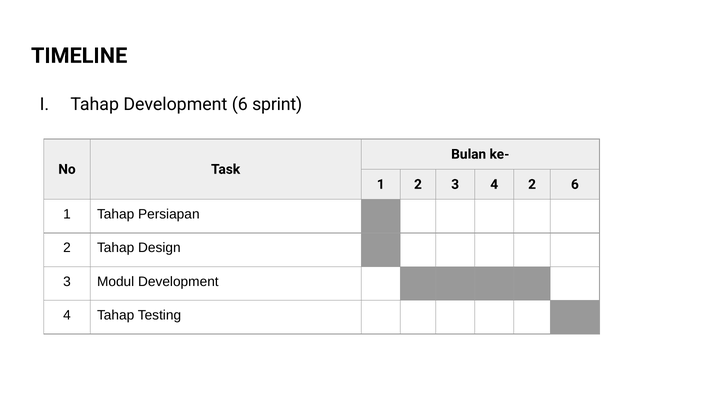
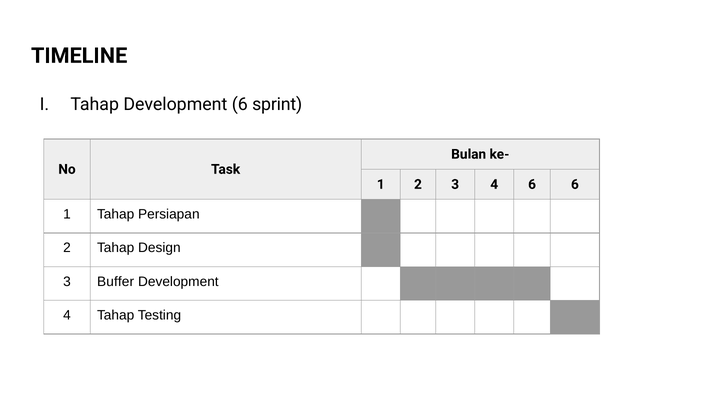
4 2: 2 -> 6
Modul: Modul -> Buffer
